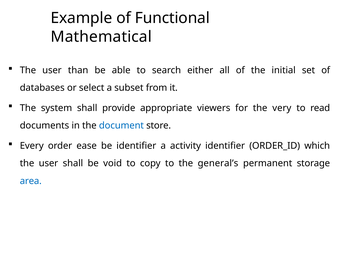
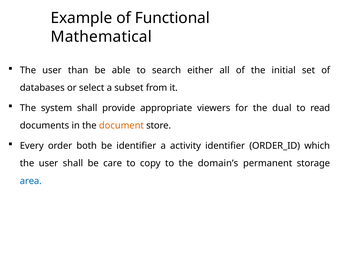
very: very -> dual
document colour: blue -> orange
ease: ease -> both
void: void -> care
general’s: general’s -> domain’s
